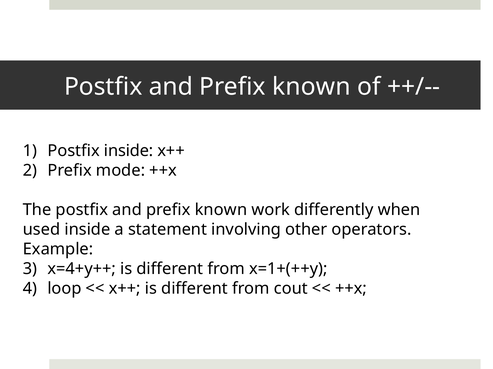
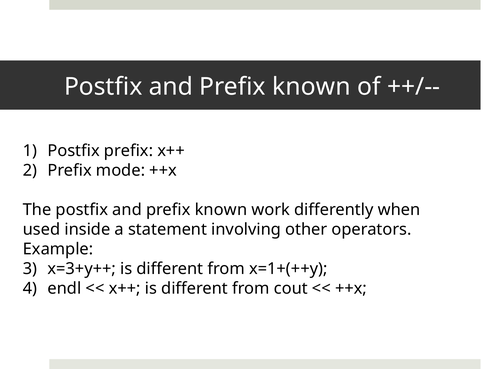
Postfix inside: inside -> prefix
x=4+y++: x=4+y++ -> x=3+y++
loop: loop -> endl
